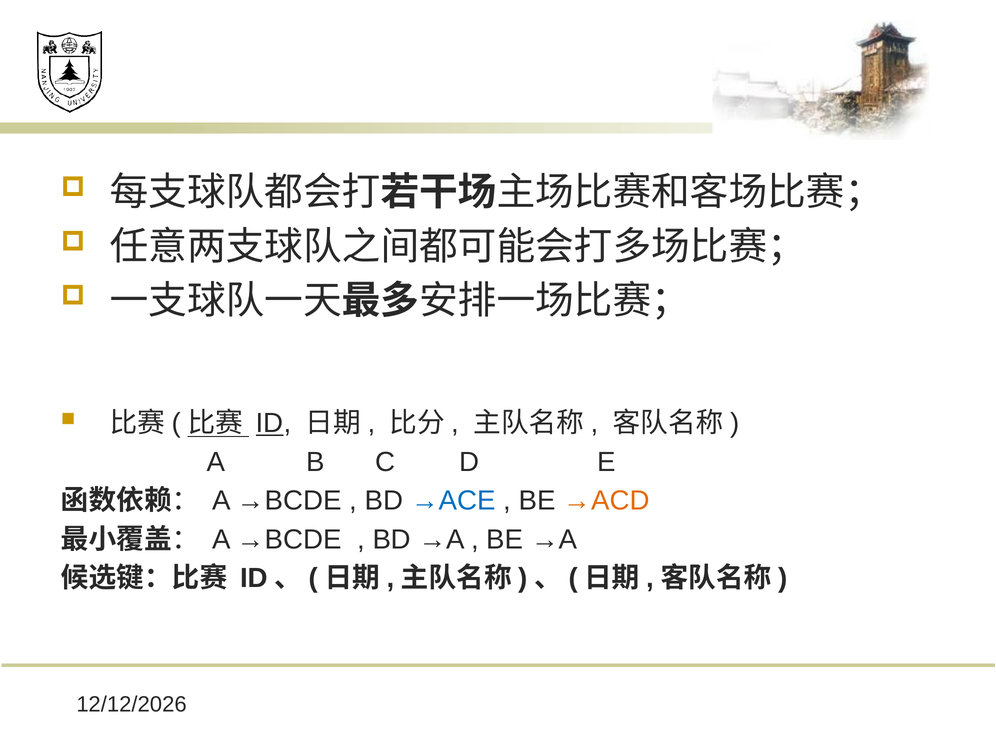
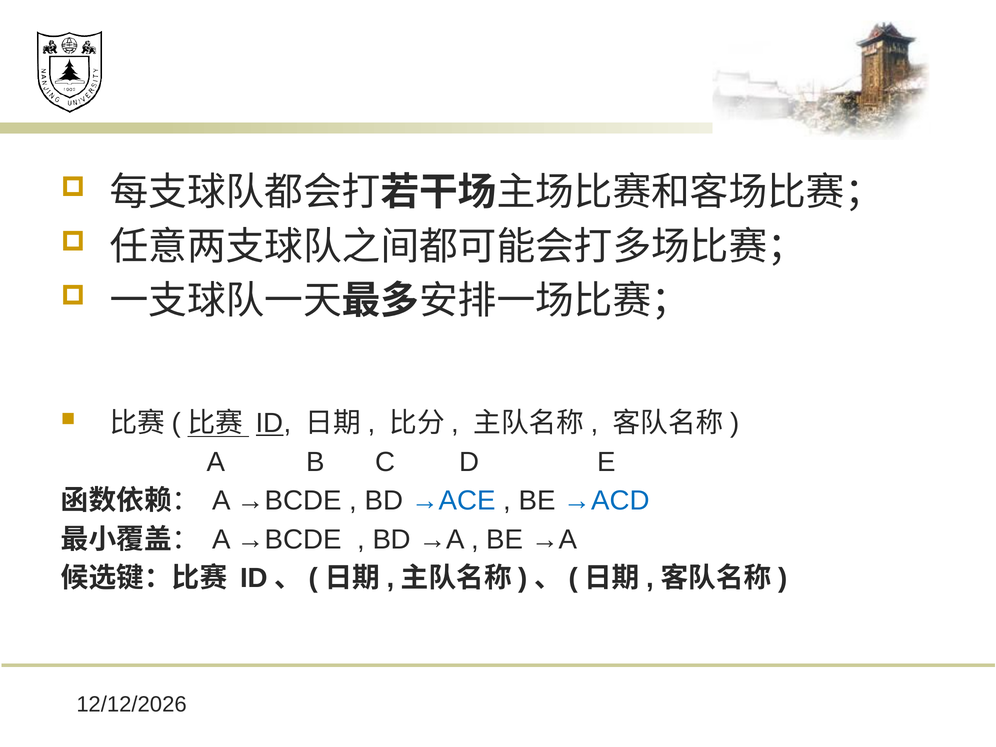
→ACD colour: orange -> blue
